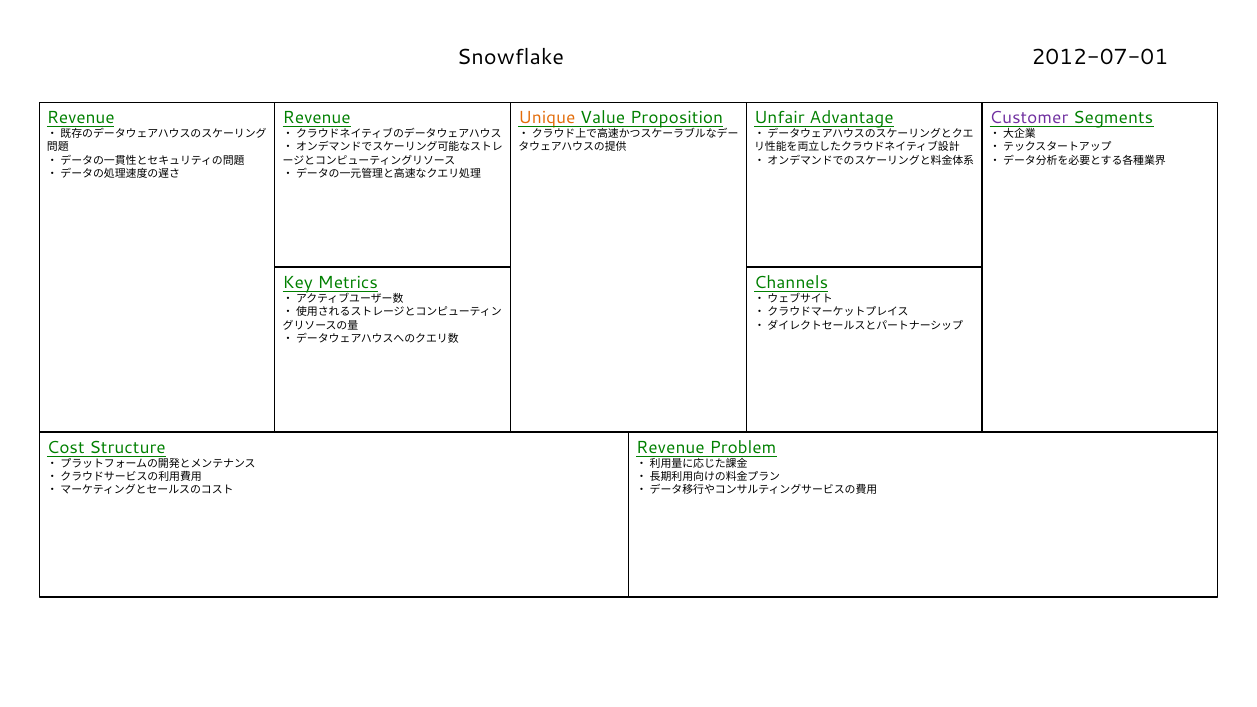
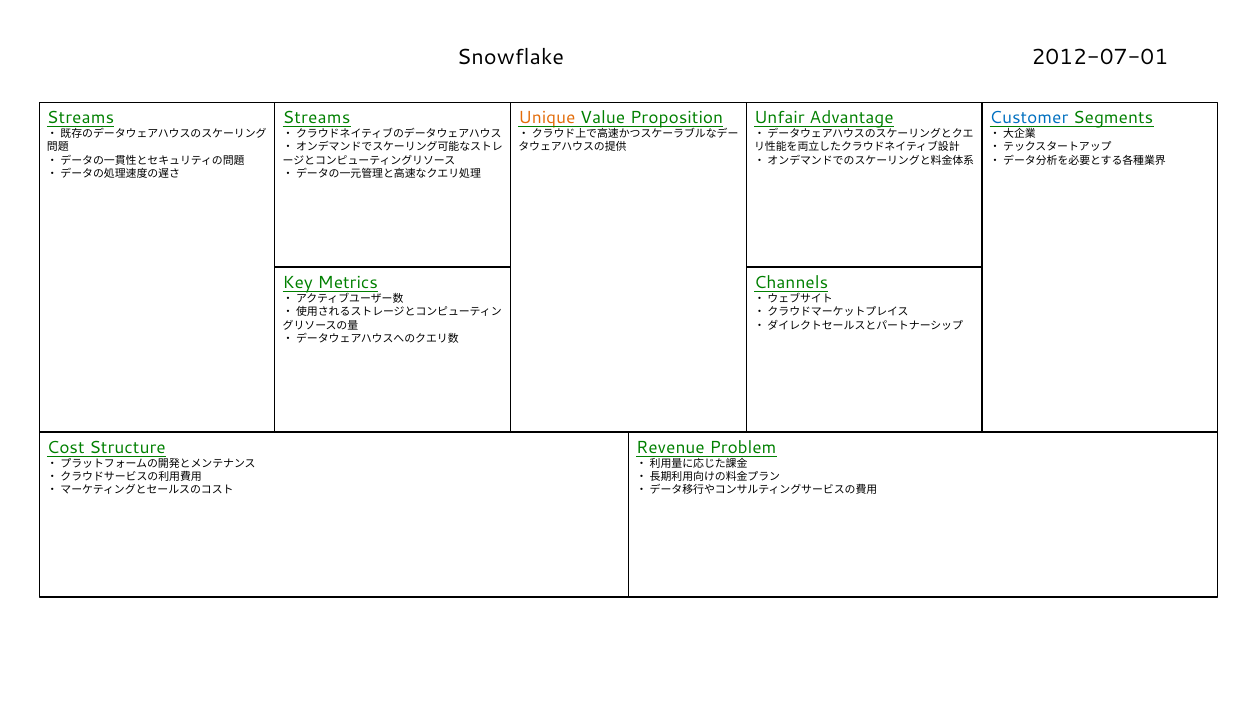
Revenue at (81, 118): Revenue -> Streams
Revenue at (317, 118): Revenue -> Streams
Customer colour: purple -> blue
